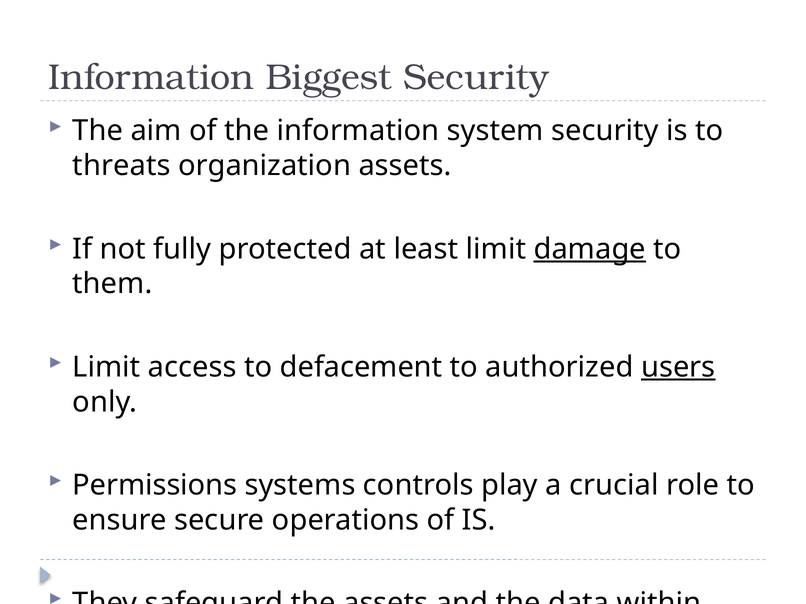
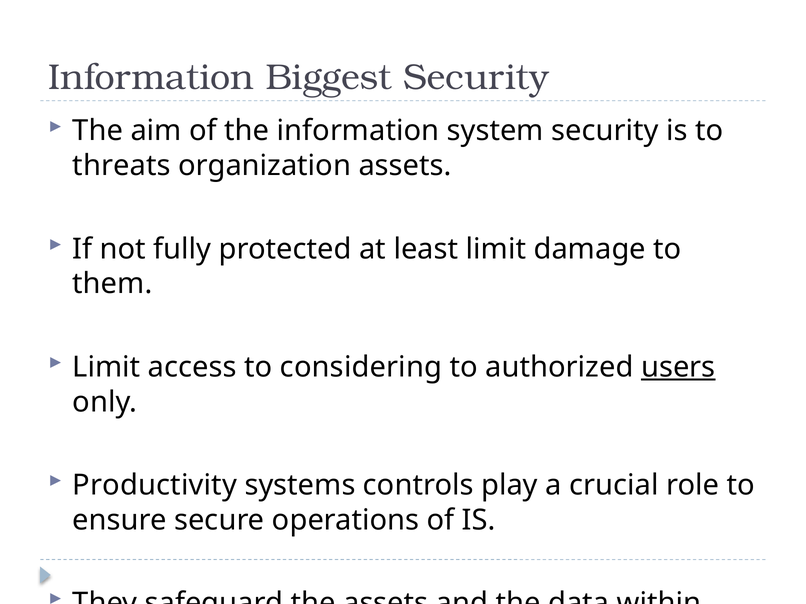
damage underline: present -> none
defacement: defacement -> considering
Permissions: Permissions -> Productivity
